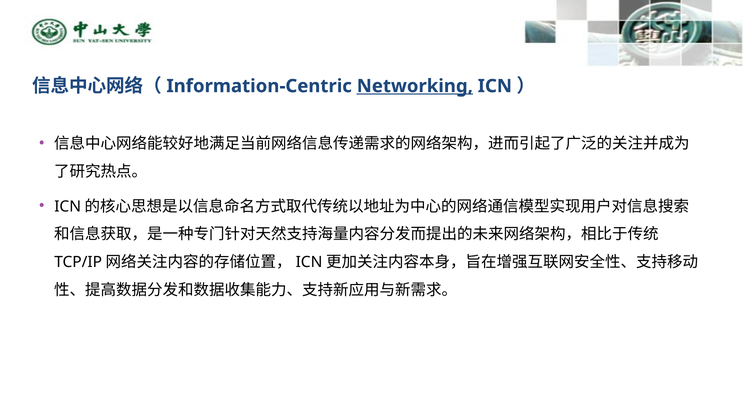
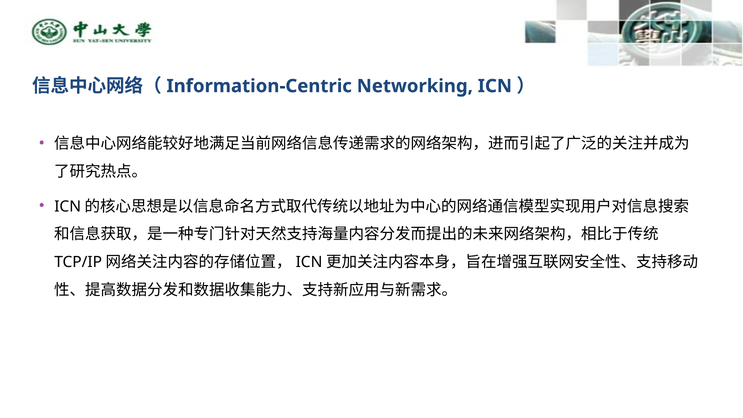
Networking underline: present -> none
